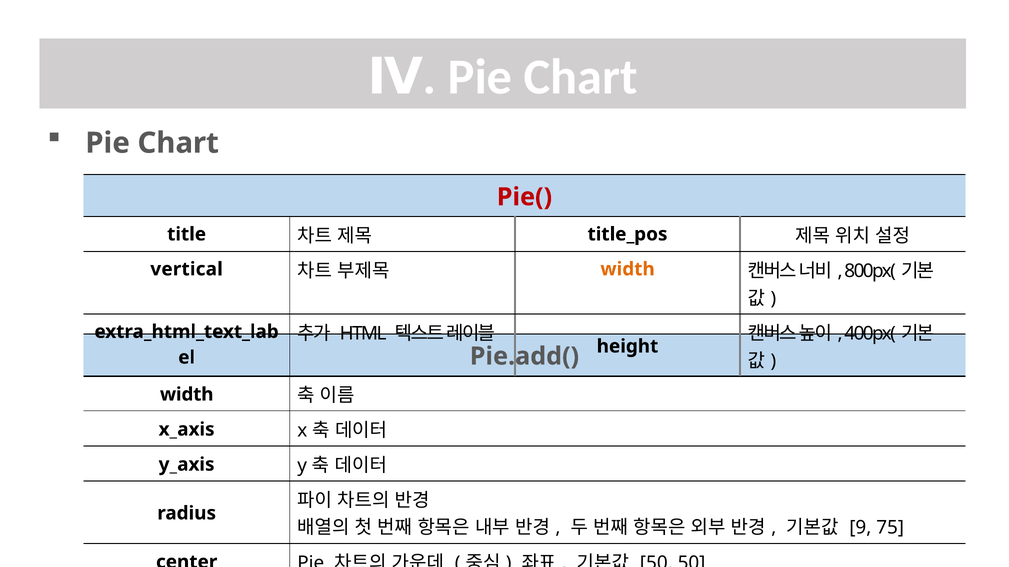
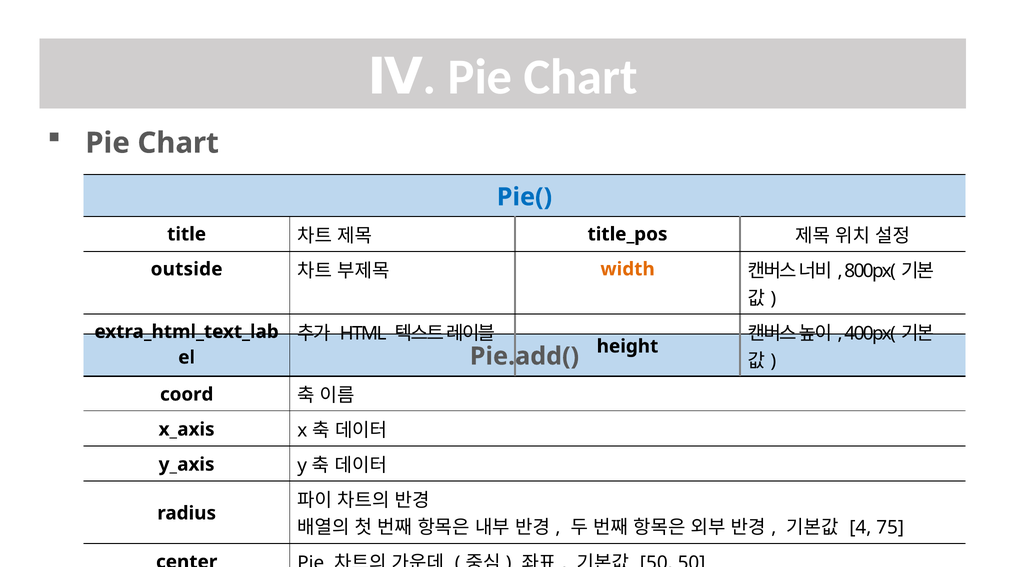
Pie( colour: red -> blue
vertical: vertical -> outside
width at (187, 395): width -> coord
9: 9 -> 4
